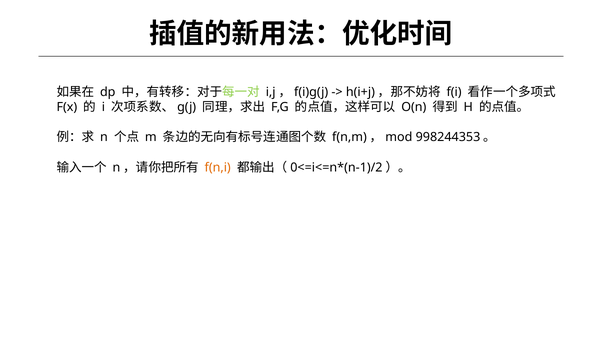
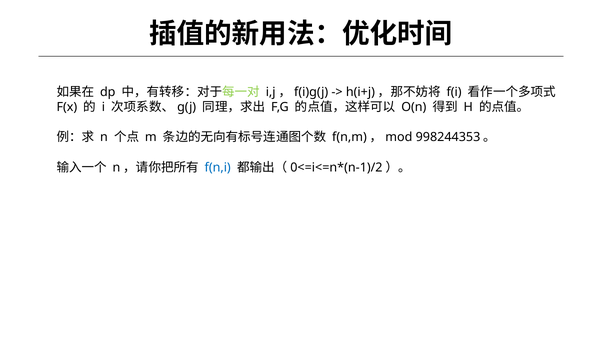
f(n,i colour: orange -> blue
